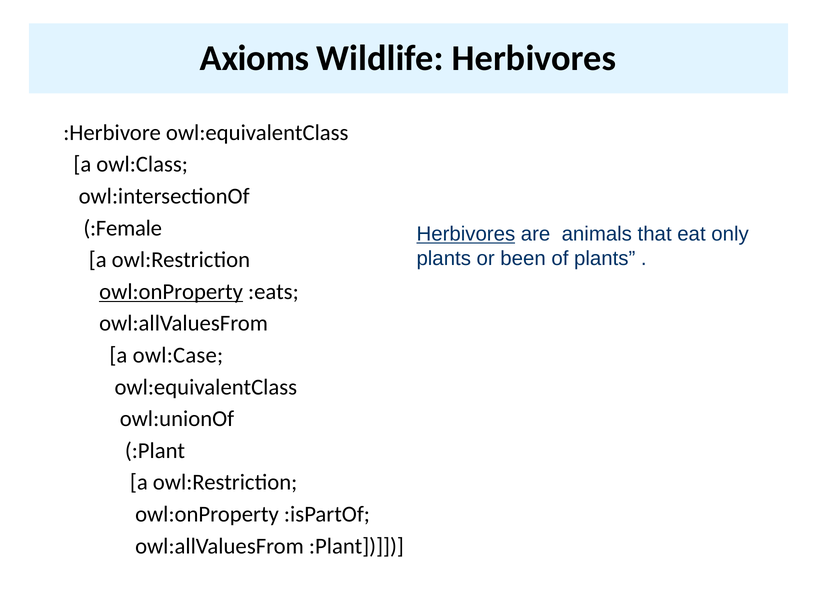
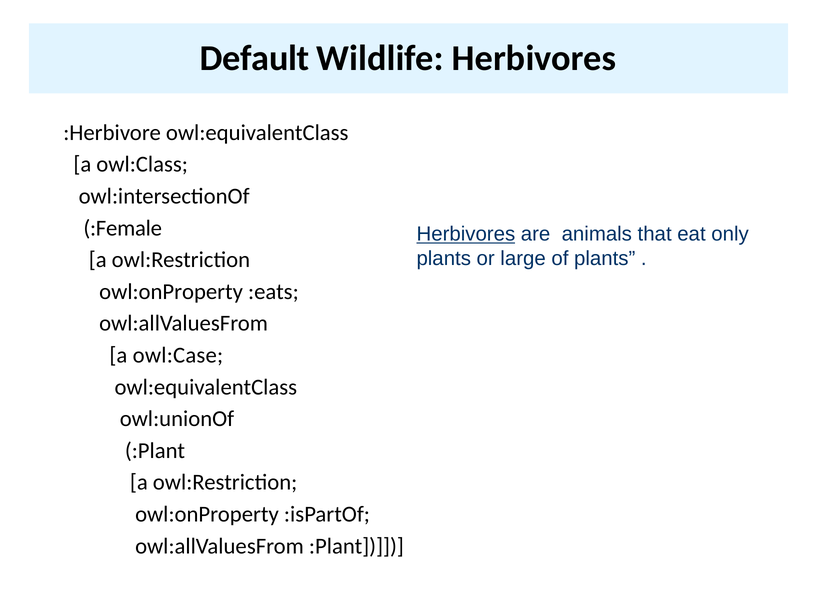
Axioms: Axioms -> Default
been: been -> large
owl:onProperty at (171, 292) underline: present -> none
